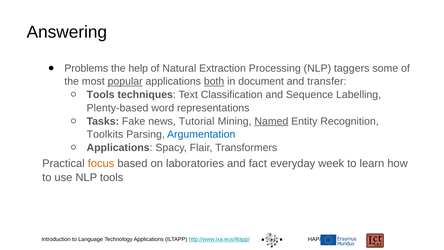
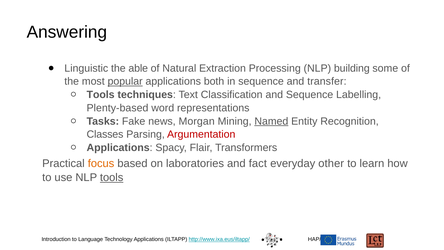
Problems: Problems -> Linguistic
help: help -> able
taggers: taggers -> building
both underline: present -> none
in document: document -> sequence
Tutorial: Tutorial -> Morgan
Toolkits: Toolkits -> Classes
Argumentation colour: blue -> red
week: week -> other
tools at (112, 177) underline: none -> present
